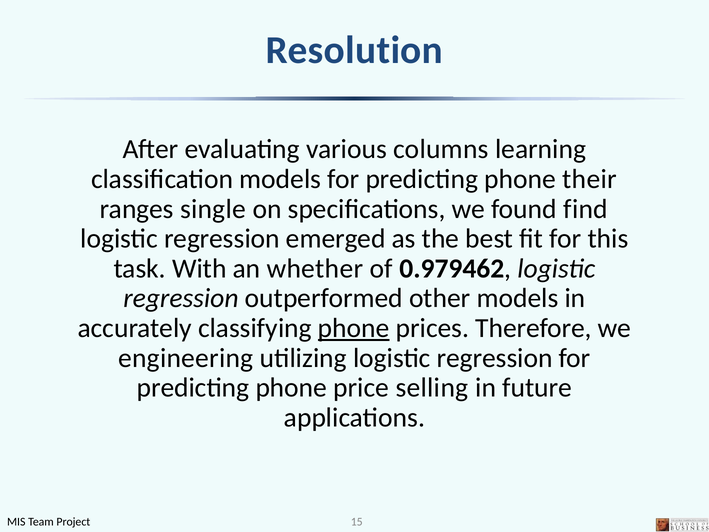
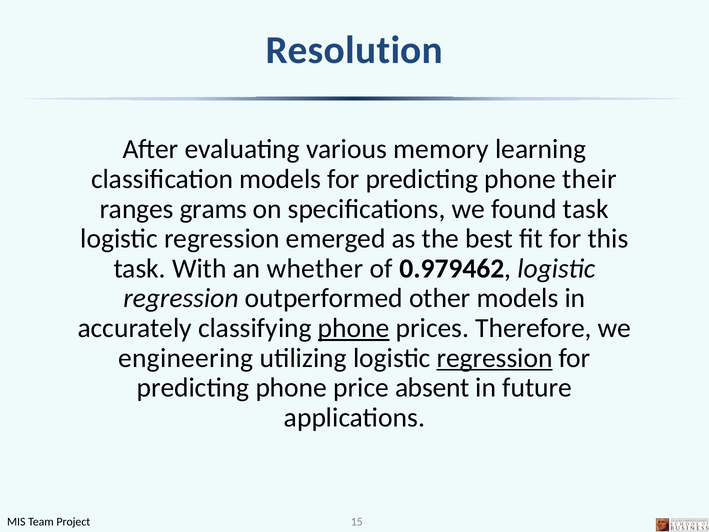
columns: columns -> memory
single: single -> grams
found find: find -> task
regression at (495, 358) underline: none -> present
selling: selling -> absent
